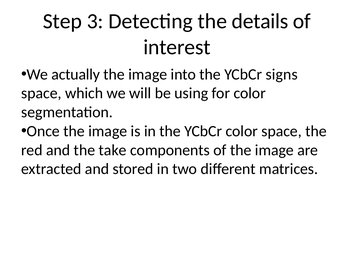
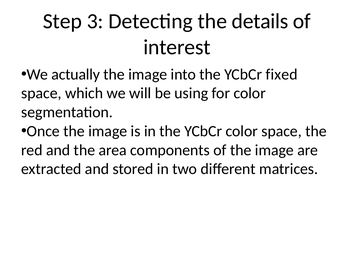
signs: signs -> fixed
take: take -> area
